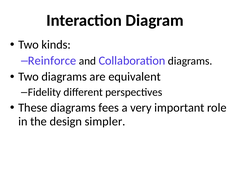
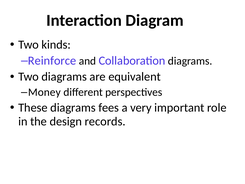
Fidelity: Fidelity -> Money
simpler: simpler -> records
